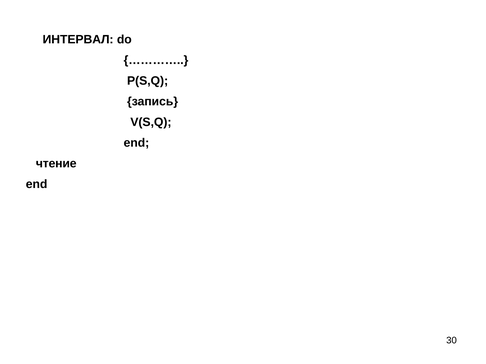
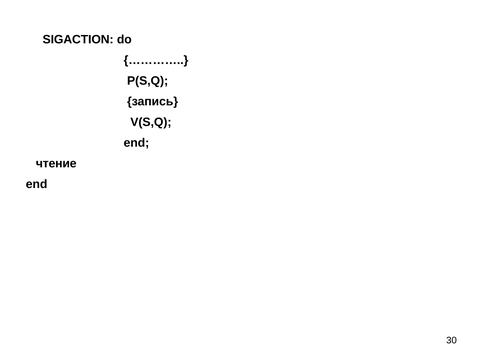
ИНТЕРВАЛ: ИНТЕРВАЛ -> SIGACTION
